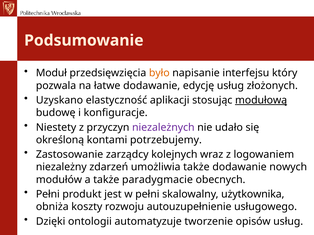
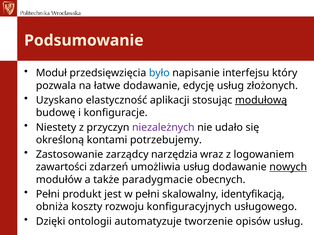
było colour: orange -> blue
kolejnych: kolejnych -> narzędzia
niezależny: niezależny -> zawartości
umożliwia także: także -> usług
nowych underline: none -> present
użytkownika: użytkownika -> identyfikacją
autouzupełnienie: autouzupełnienie -> konfiguracyjnych
